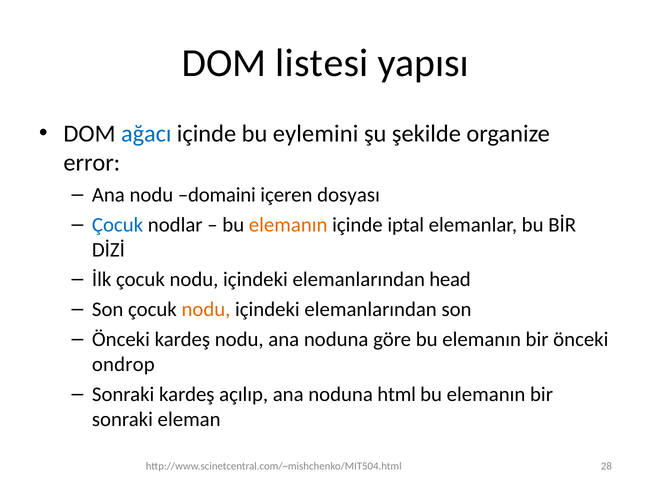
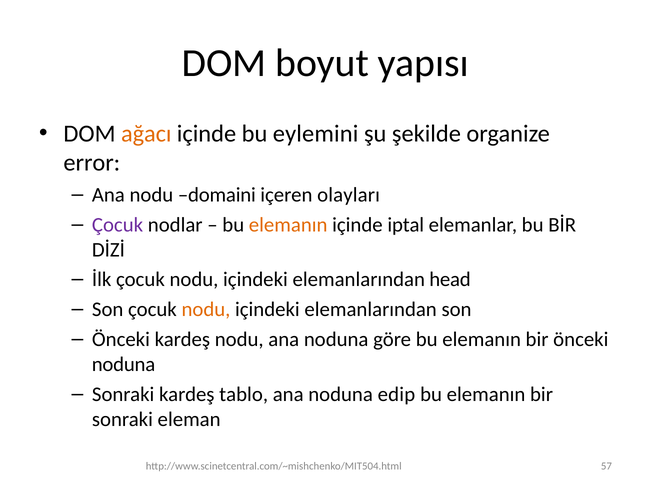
listesi: listesi -> boyut
ağacı colour: blue -> orange
dosyası: dosyası -> olayları
Çocuk at (118, 225) colour: blue -> purple
ondrop at (123, 365): ondrop -> noduna
açılıp: açılıp -> tablo
html: html -> edip
28: 28 -> 57
